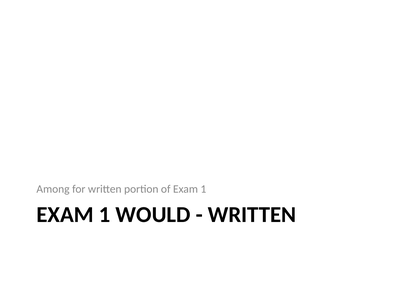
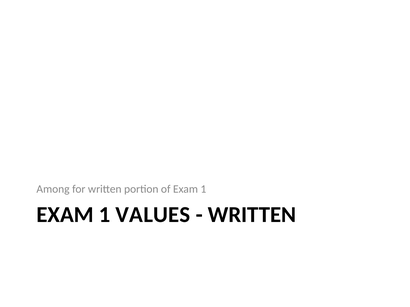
WOULD: WOULD -> VALUES
